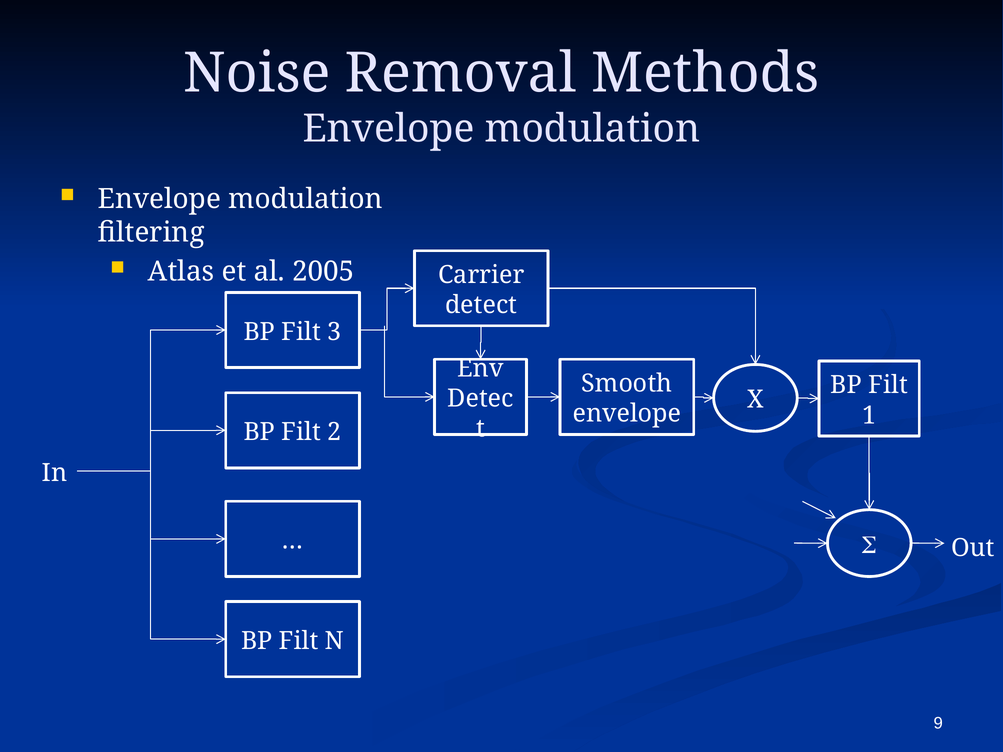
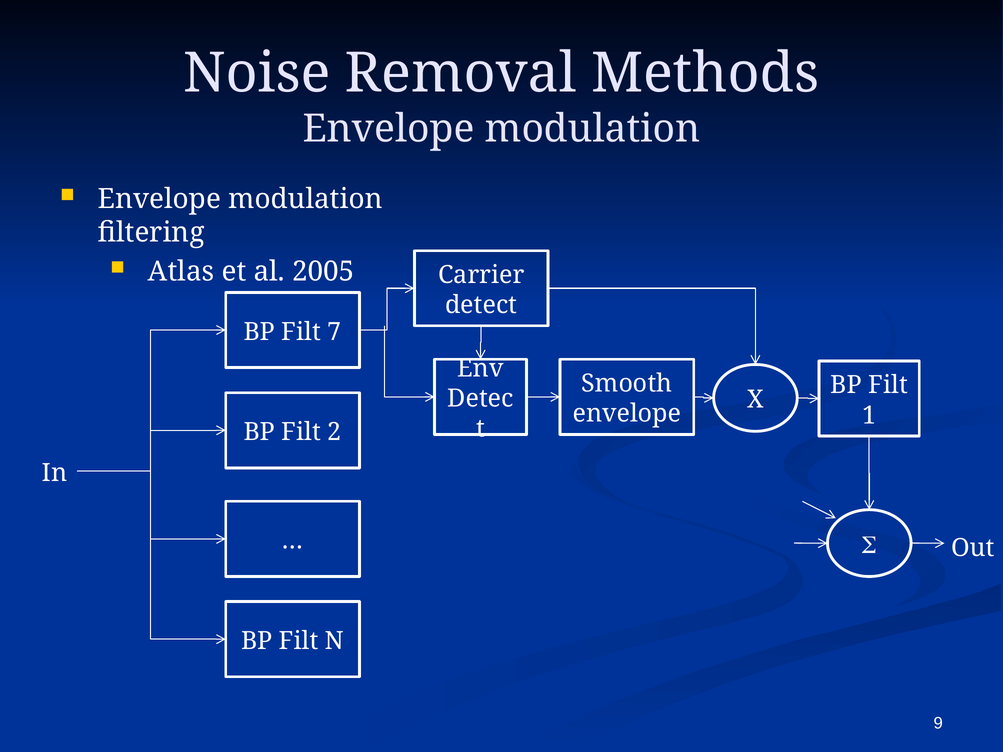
3: 3 -> 7
